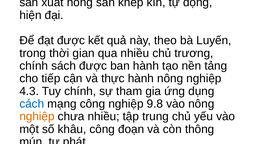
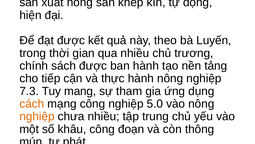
4.3: 4.3 -> 7.3
Tuy chính: chính -> mang
cách colour: blue -> orange
9.8: 9.8 -> 5.0
